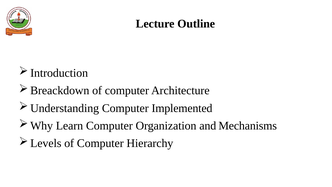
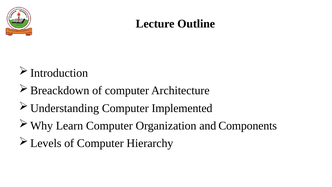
Mechanisms: Mechanisms -> Components
